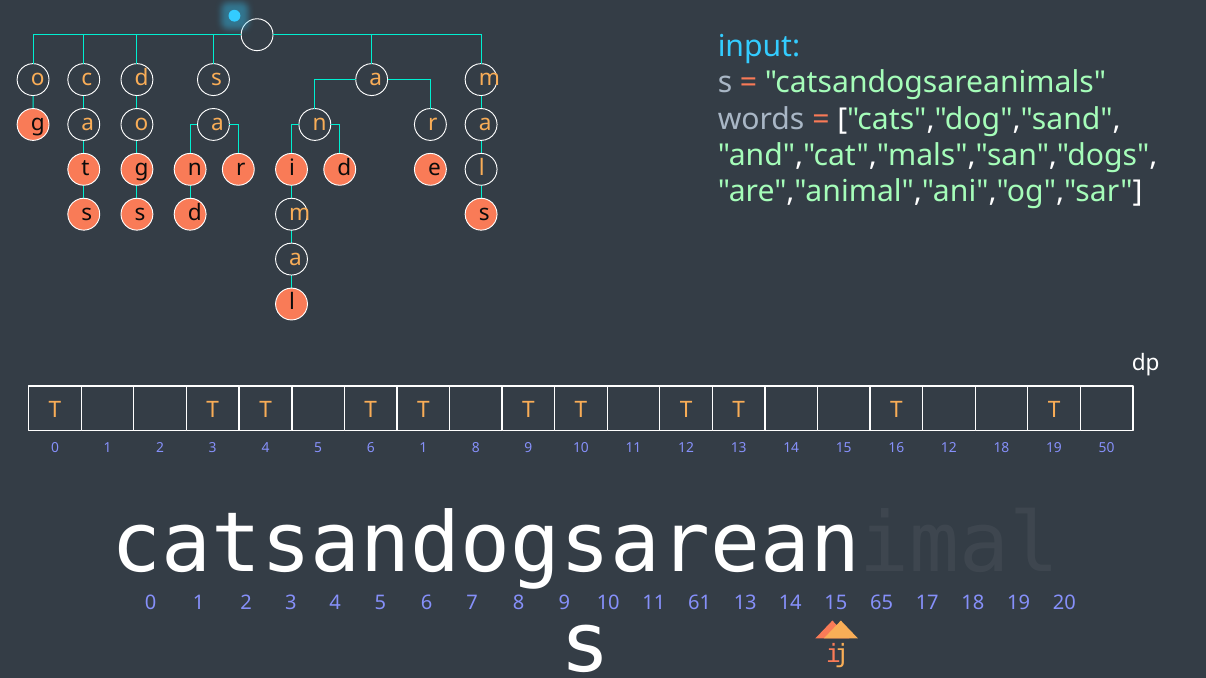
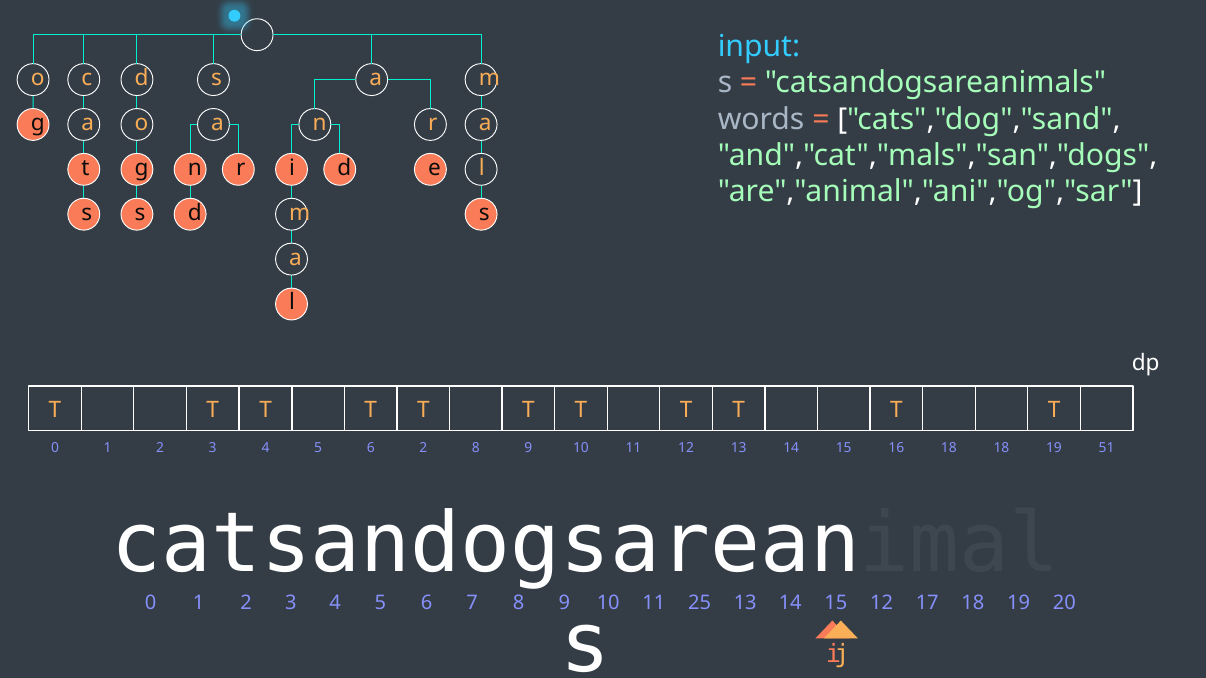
6 1: 1 -> 2
16 12: 12 -> 18
50: 50 -> 51
61: 61 -> 25
15 65: 65 -> 12
